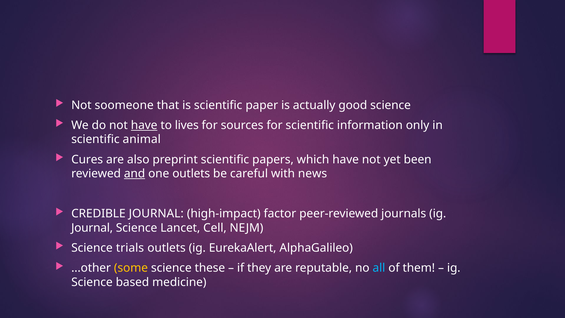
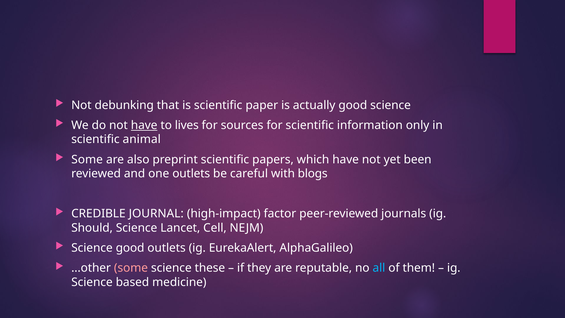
soomeone: soomeone -> debunking
Cures at (87, 159): Cures -> Some
and underline: present -> none
news: news -> blogs
Journal at (92, 228): Journal -> Should
Science trials: trials -> good
some at (131, 268) colour: yellow -> pink
